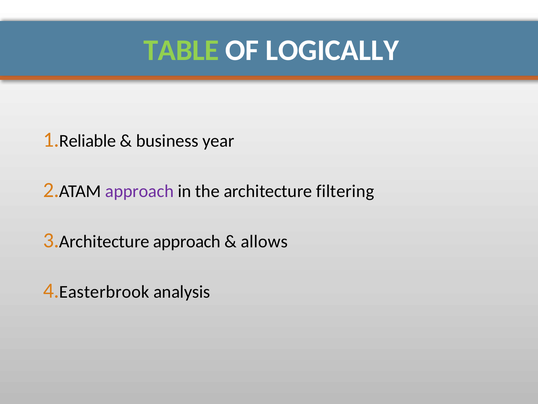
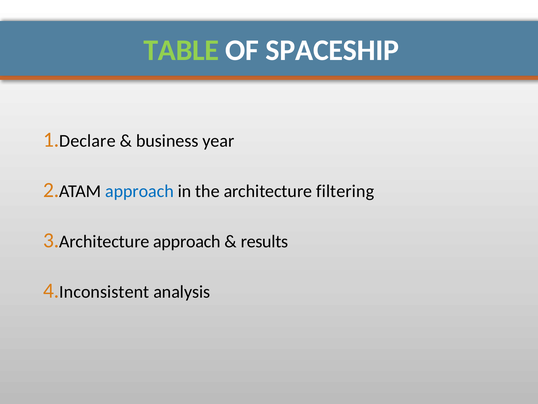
LOGICALLY: LOGICALLY -> SPACESHIP
Reliable: Reliable -> Declare
approach at (140, 191) colour: purple -> blue
allows: allows -> results
Easterbrook: Easterbrook -> Inconsistent
